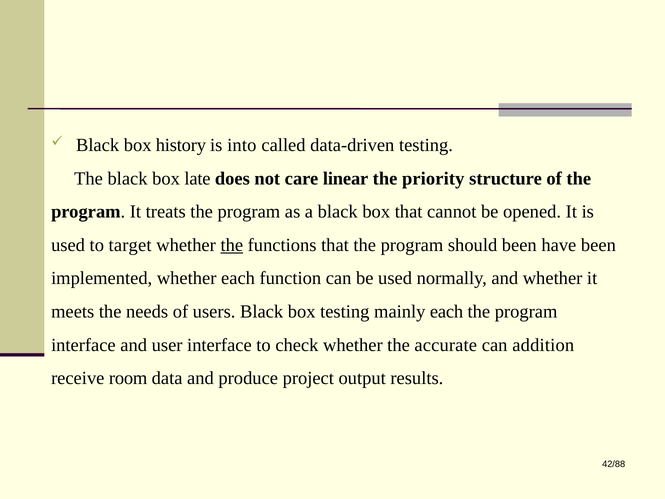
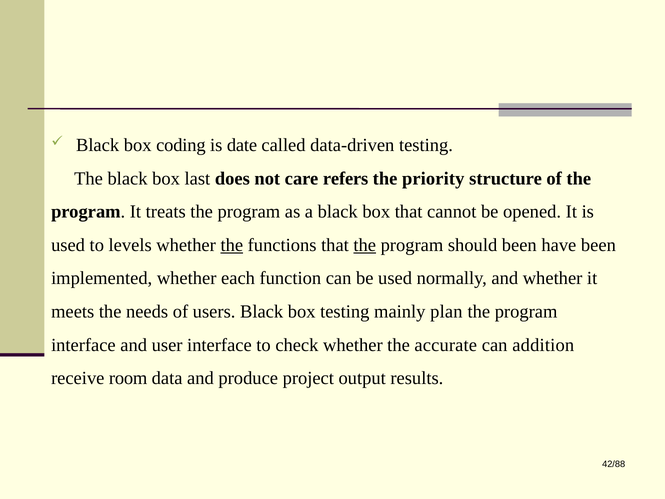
history: history -> coding
into: into -> date
late: late -> last
linear: linear -> refers
target: target -> levels
the at (365, 245) underline: none -> present
mainly each: each -> plan
